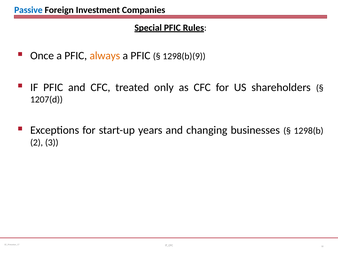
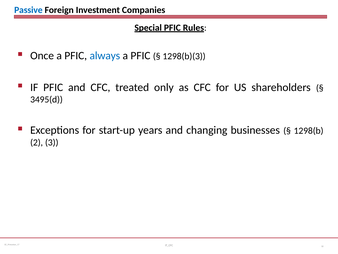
always colour: orange -> blue
1298(b)(9: 1298(b)(9 -> 1298(b)(3
1207(d: 1207(d -> 3495(d
